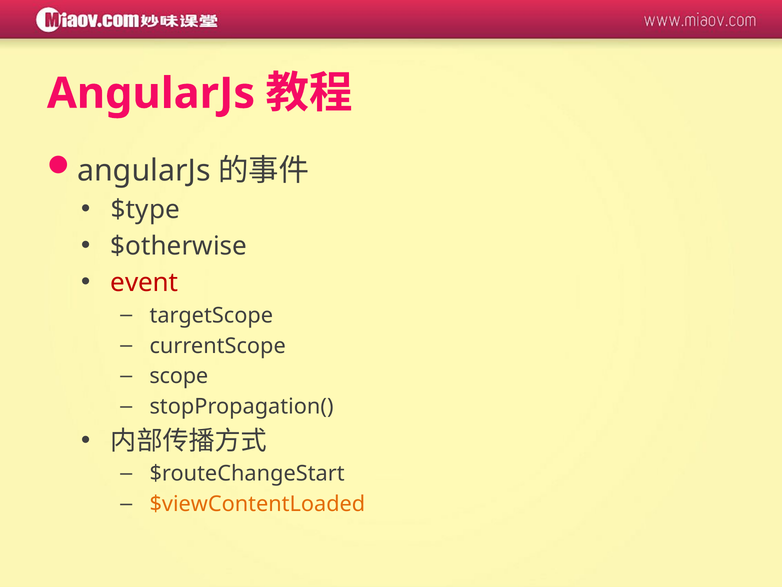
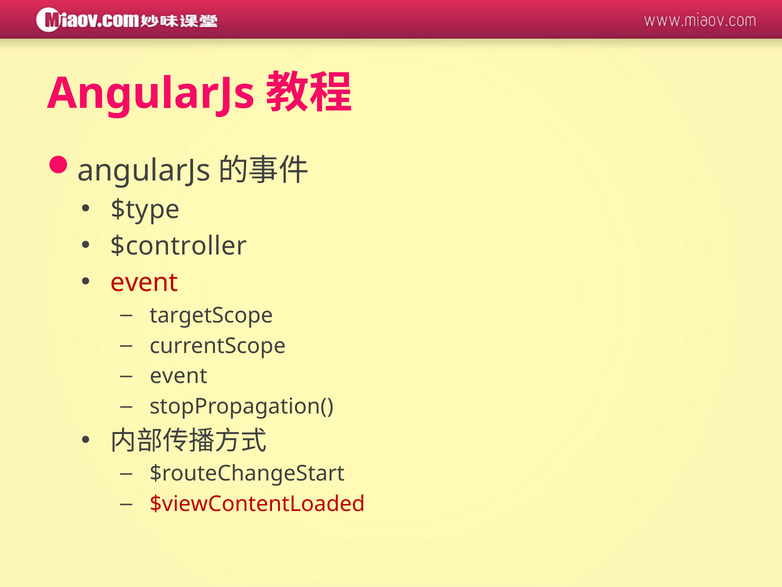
$otherwise: $otherwise -> $controller
scope at (179, 376): scope -> event
$viewContentLoaded colour: orange -> red
